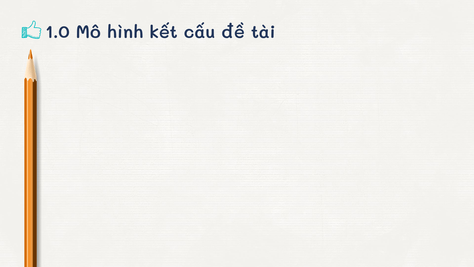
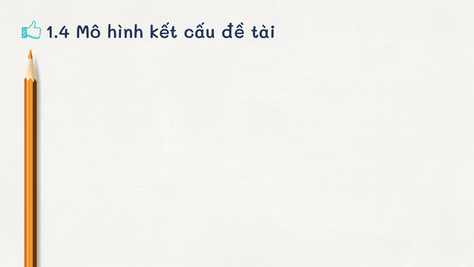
1.0: 1.0 -> 1.4
